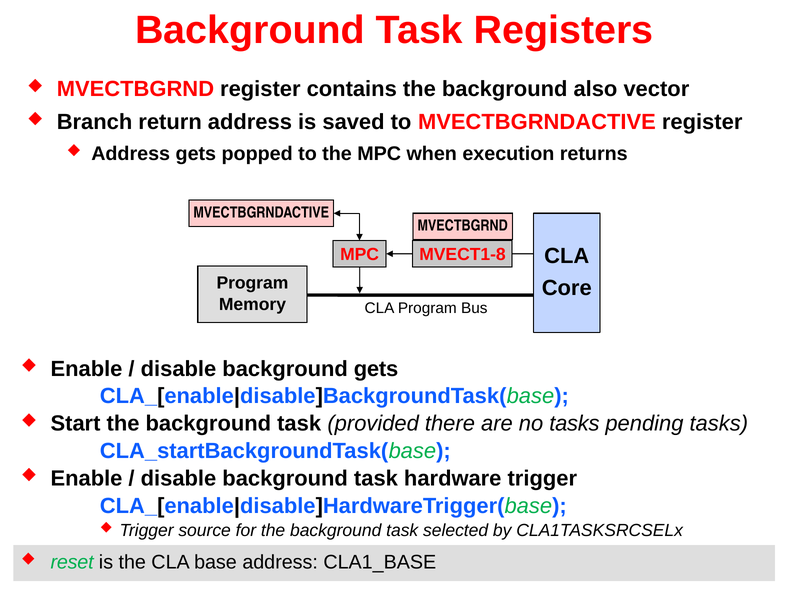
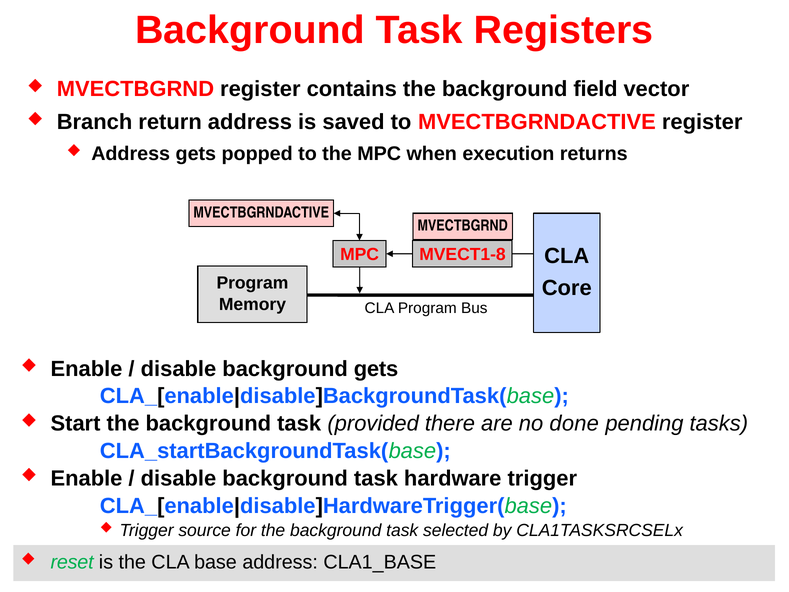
also: also -> field
no tasks: tasks -> done
